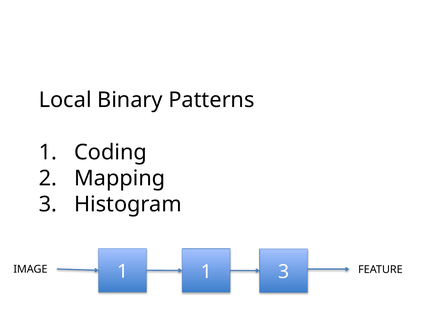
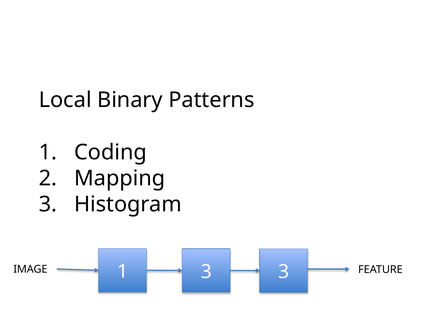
1 1: 1 -> 3
